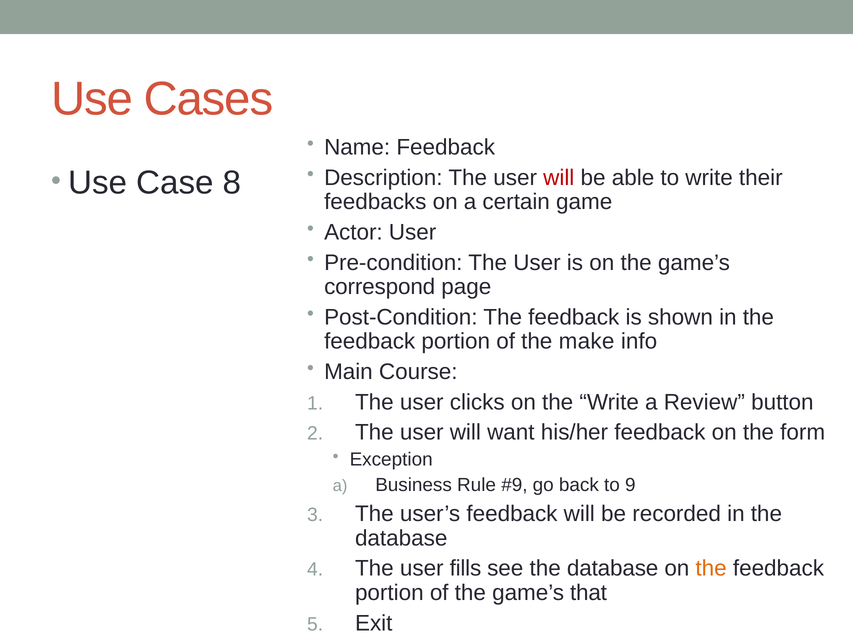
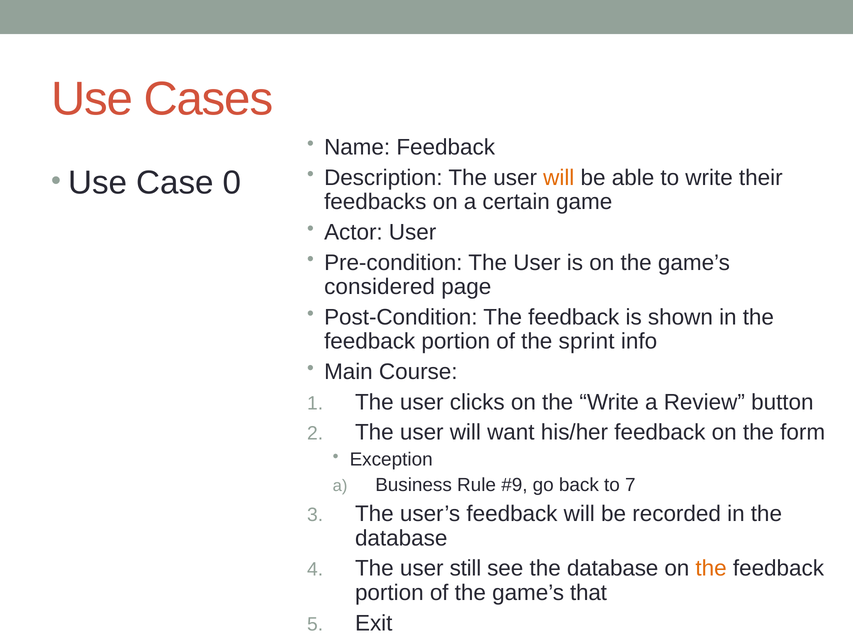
will at (559, 178) colour: red -> orange
8: 8 -> 0
correspond: correspond -> considered
make: make -> sprint
9: 9 -> 7
fills: fills -> still
